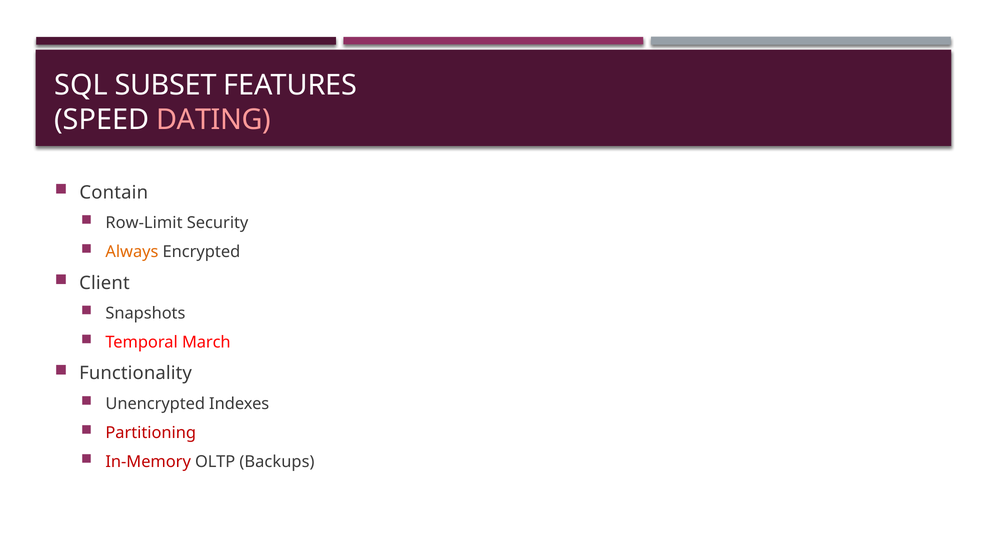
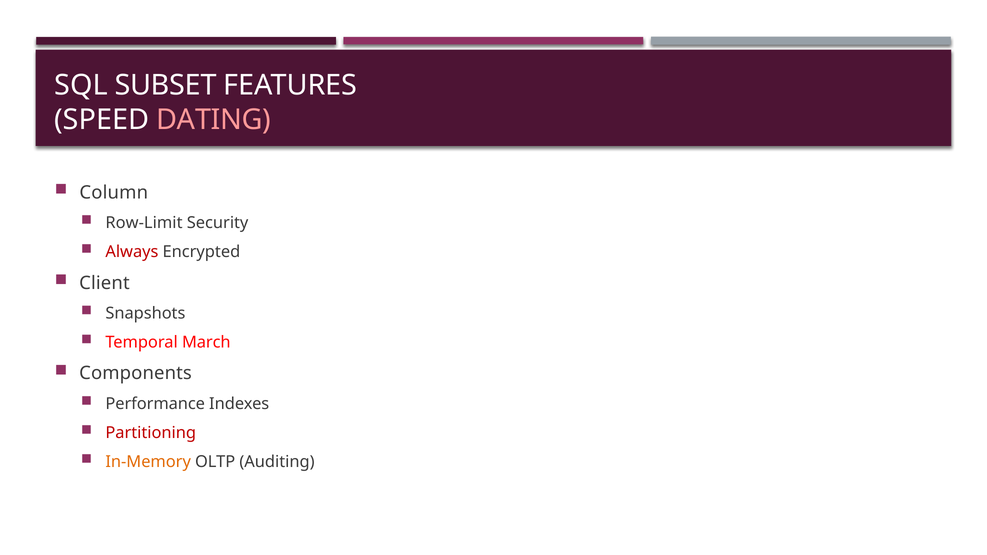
Contain: Contain -> Column
Always colour: orange -> red
Functionality: Functionality -> Components
Unencrypted: Unencrypted -> Performance
In-Memory colour: red -> orange
Backups: Backups -> Auditing
